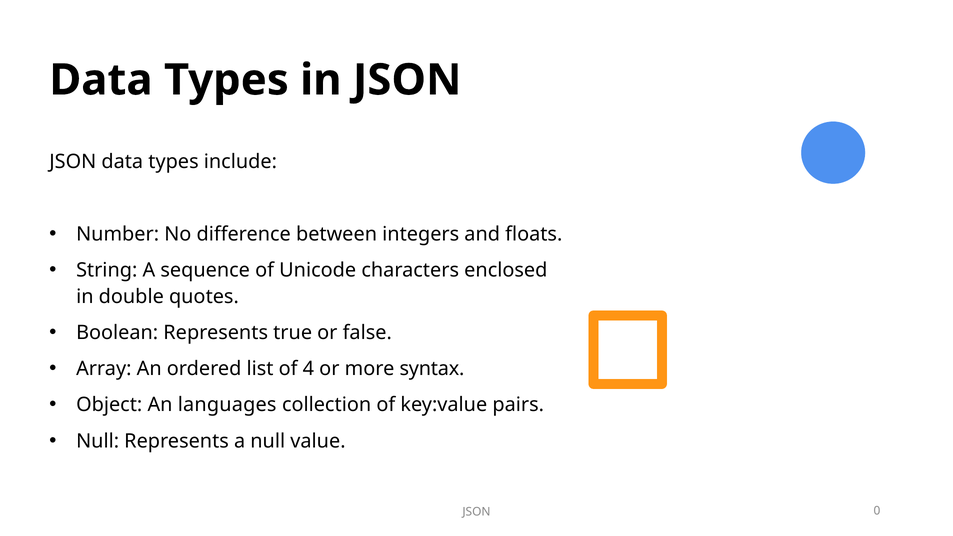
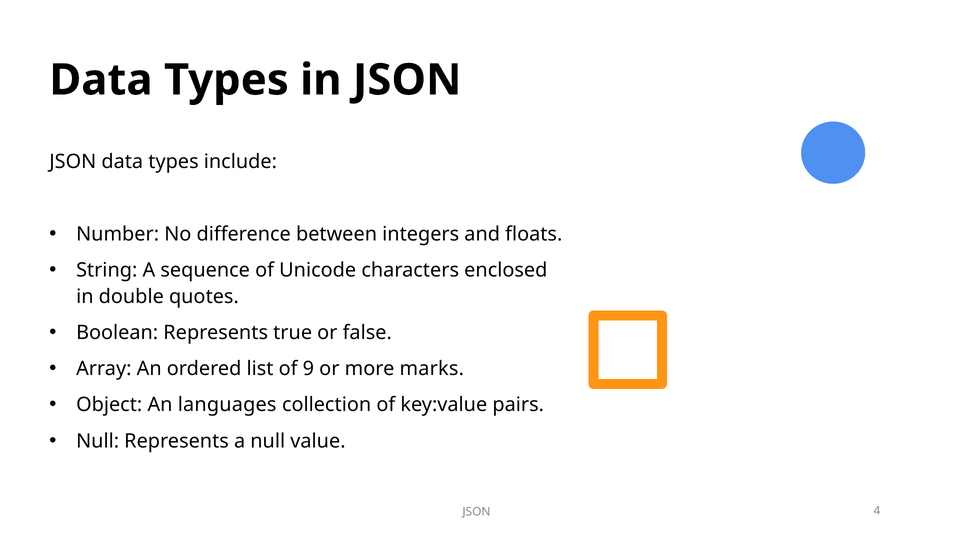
4: 4 -> 9
syntax: syntax -> marks
0: 0 -> 4
